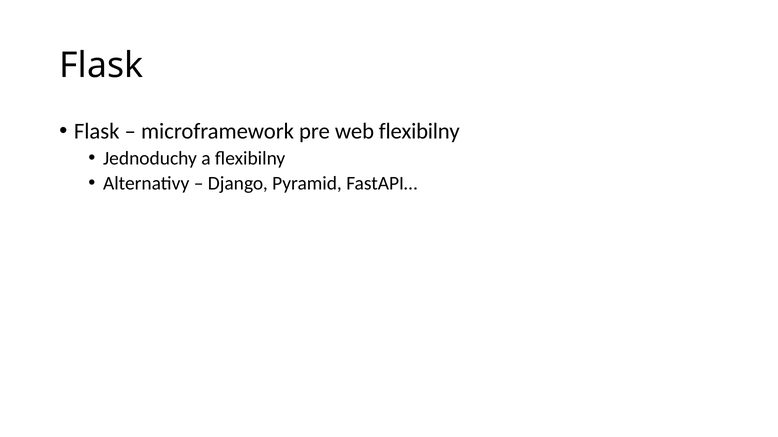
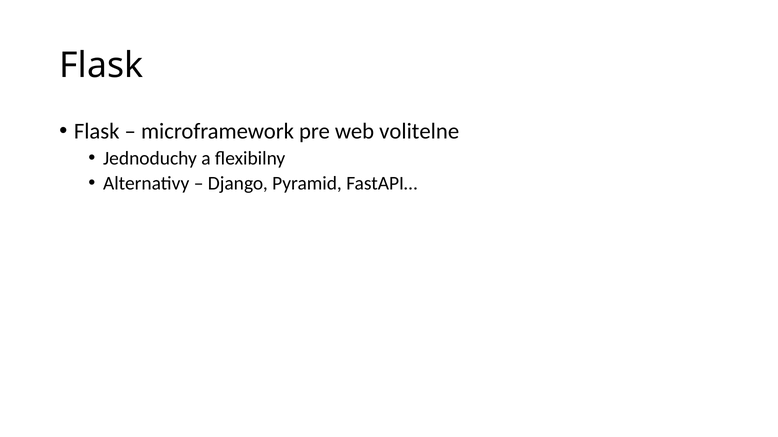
web flexibilny: flexibilny -> volitelne
